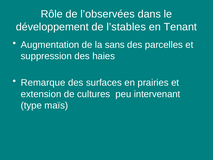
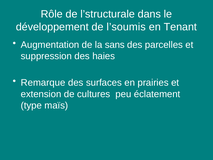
l’observées: l’observées -> l’structurale
l’stables: l’stables -> l’soumis
intervenant: intervenant -> éclatement
